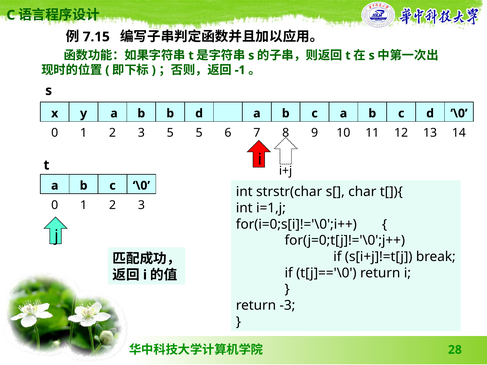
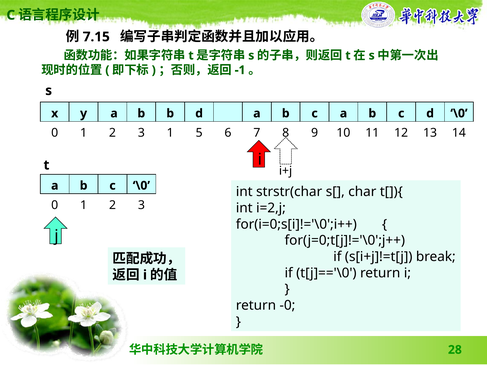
3 5: 5 -> 1
i=1,j: i=1,j -> i=2,j
-3: -3 -> -0
